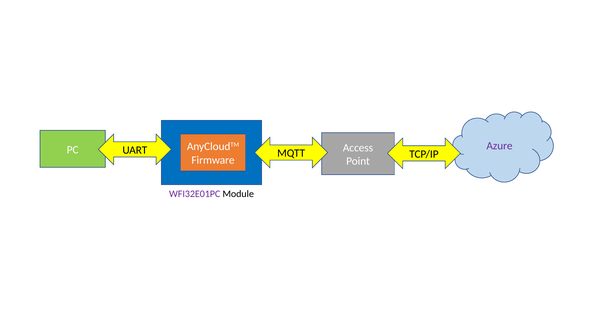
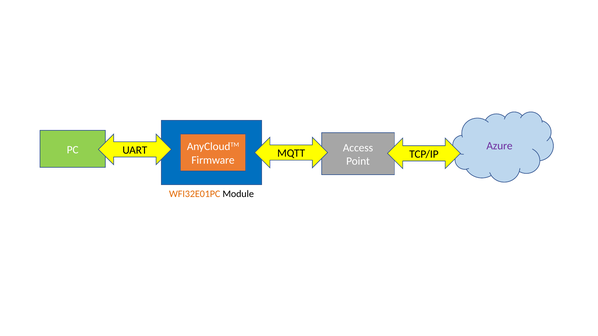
WFI32E01PC colour: purple -> orange
